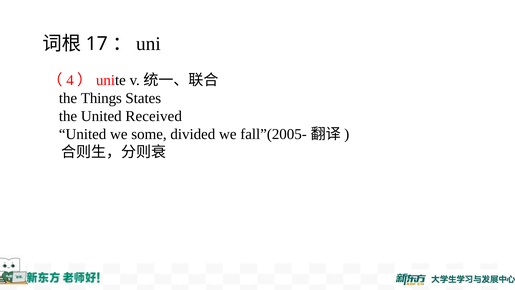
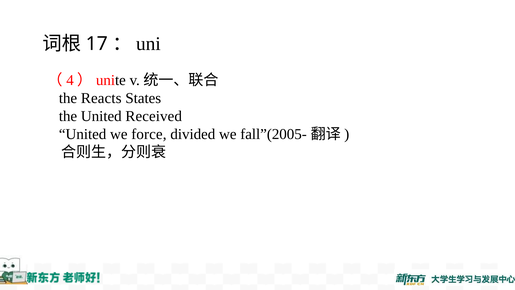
Things: Things -> Reacts
some: some -> force
